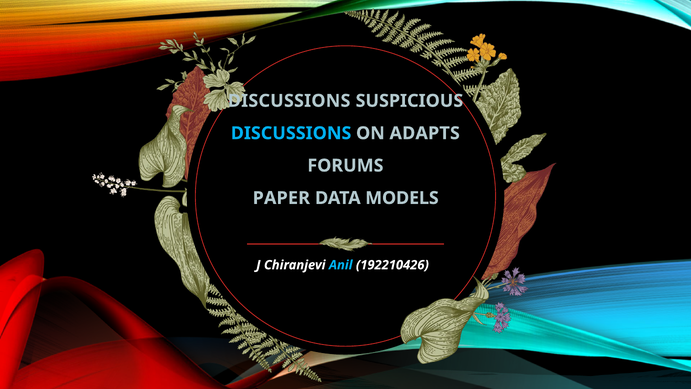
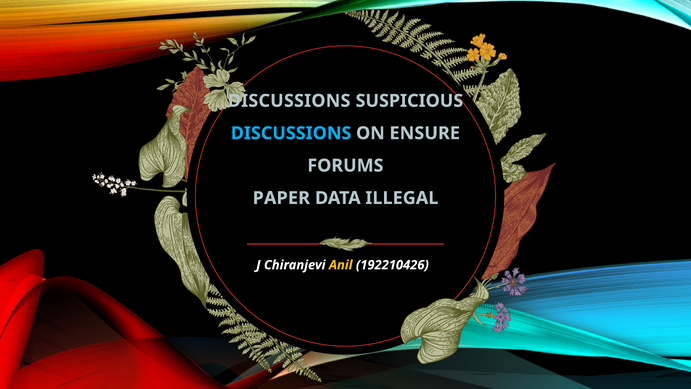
ADAPTS: ADAPTS -> ENSURE
MODELS: MODELS -> ILLEGAL
Anil colour: light blue -> yellow
